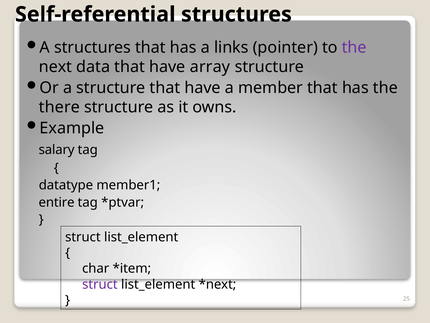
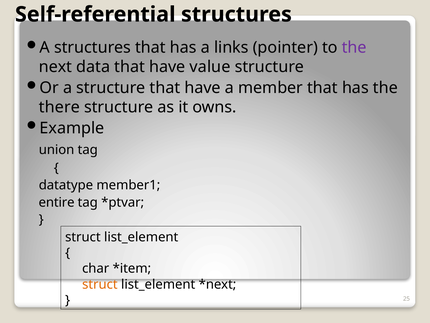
array: array -> value
salary: salary -> union
struct at (100, 284) colour: purple -> orange
